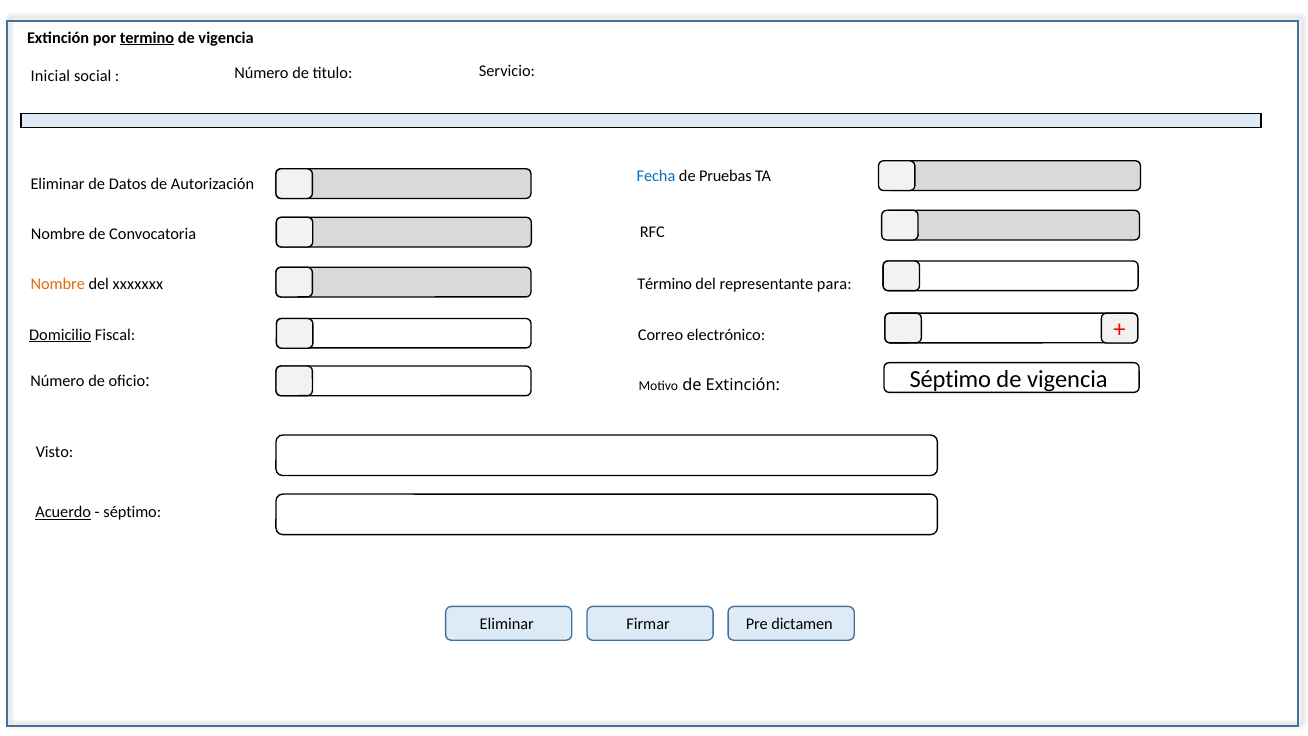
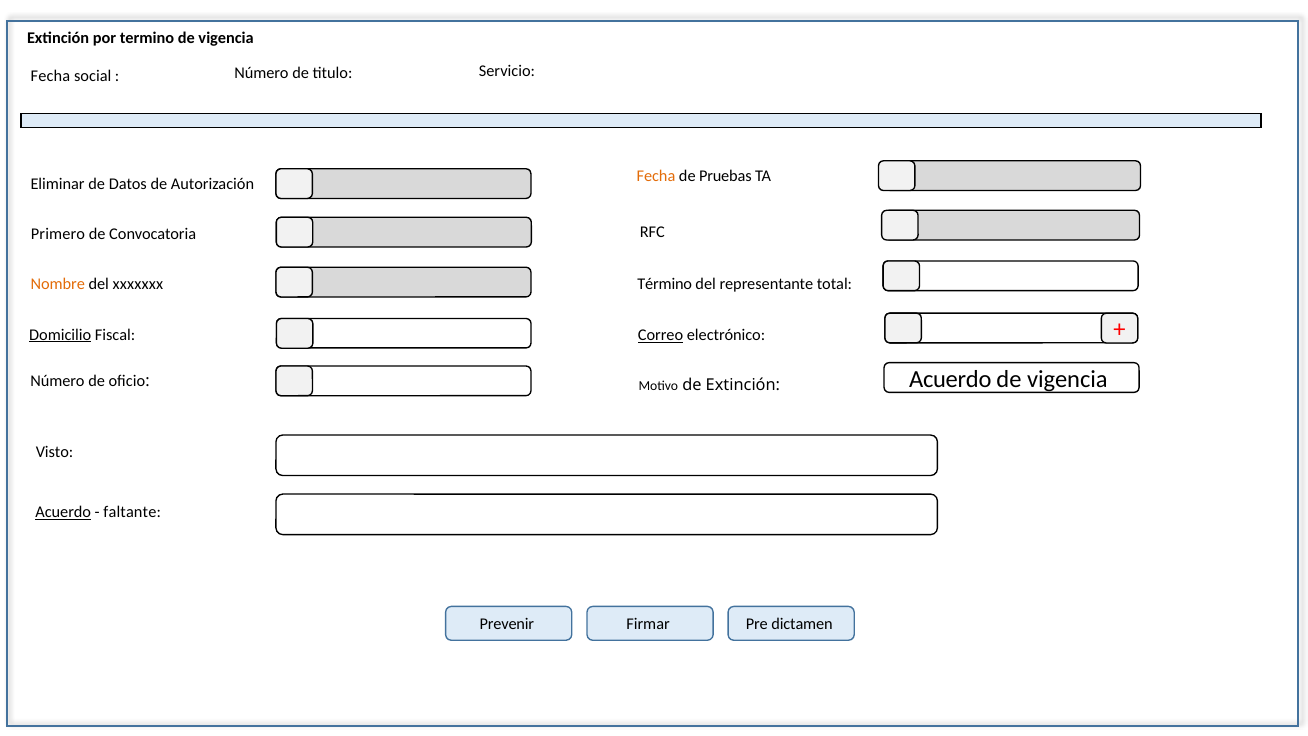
termino underline: present -> none
Inicial at (50, 76): Inicial -> Fecha
Fecha at (656, 176) colour: blue -> orange
Nombre at (58, 234): Nombre -> Primero
para: para -> total
Correo underline: none -> present
Séptimo at (950, 379): Séptimo -> Acuerdo
séptimo at (132, 512): séptimo -> faltante
Eliminar at (507, 624): Eliminar -> Prevenir
